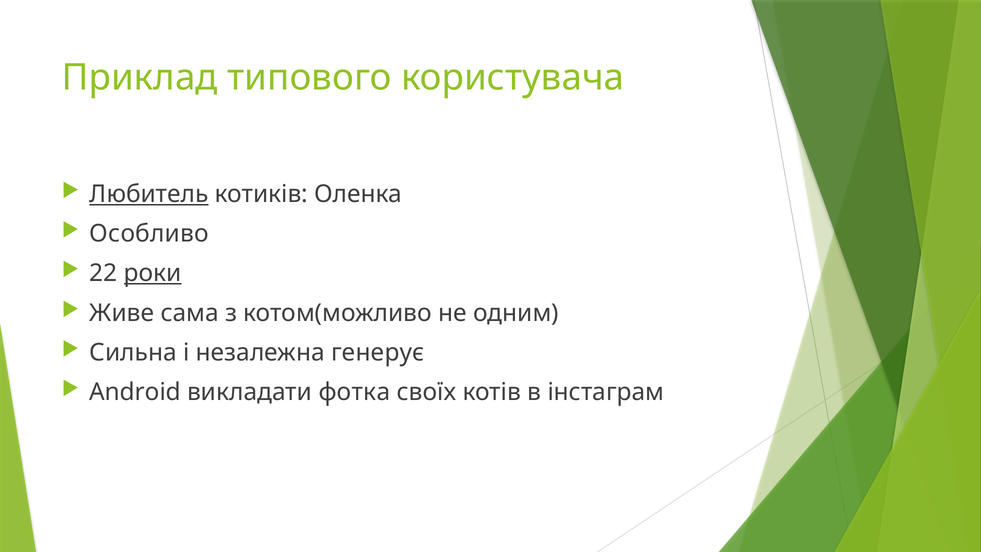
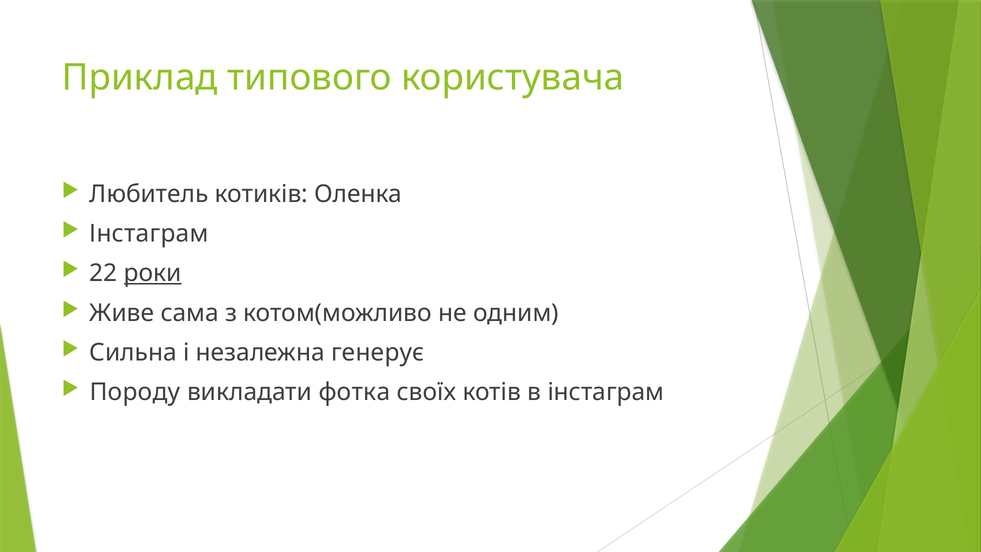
Любитель underline: present -> none
Особливо at (149, 234): Особливо -> Інстаграм
Android: Android -> Породу
